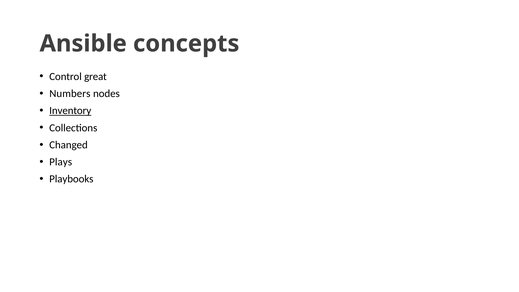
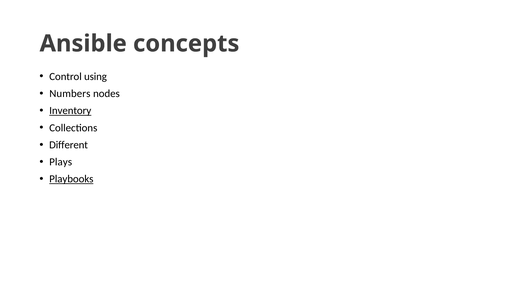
great: great -> using
Changed: Changed -> Different
Playbooks underline: none -> present
